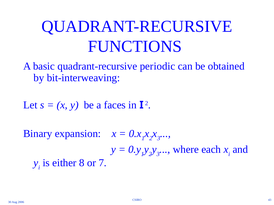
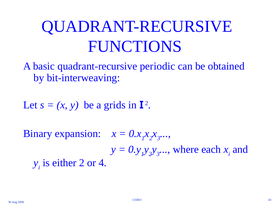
faces: faces -> grids
either 8: 8 -> 2
7: 7 -> 4
